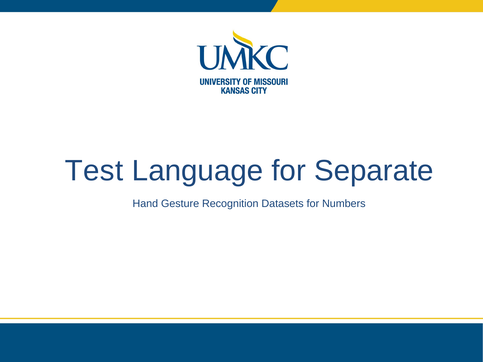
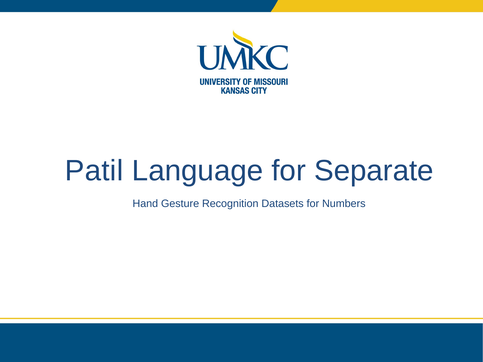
Test: Test -> Patil
